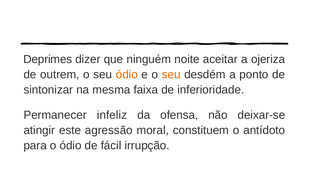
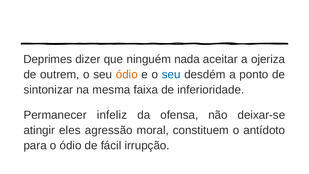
noite: noite -> nada
seu at (171, 74) colour: orange -> blue
este: este -> eles
